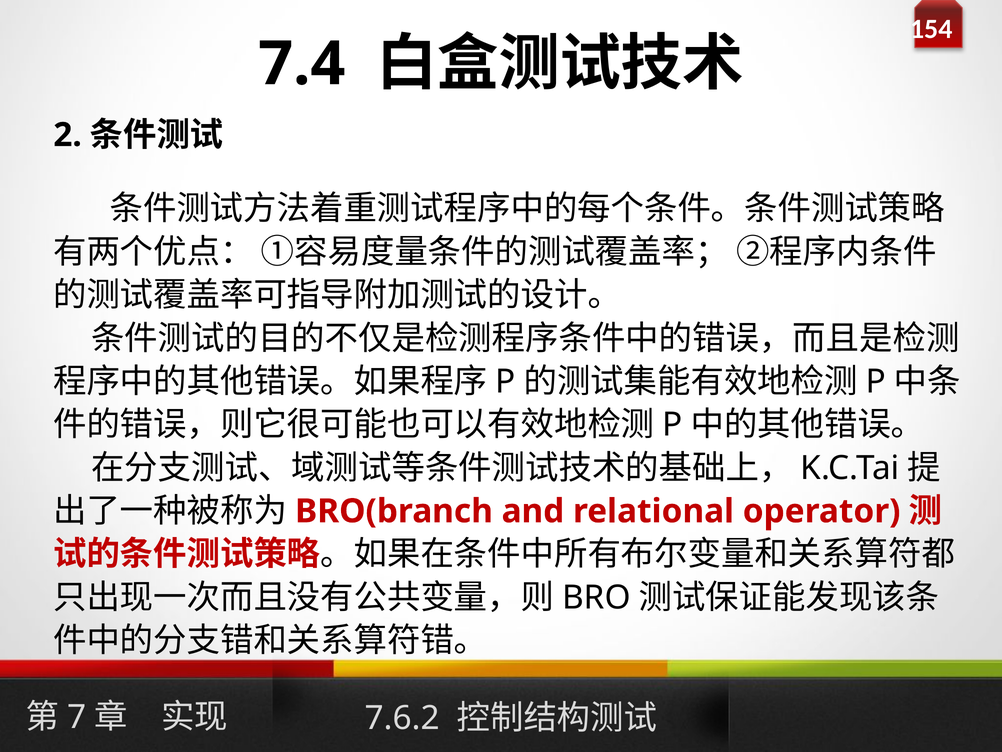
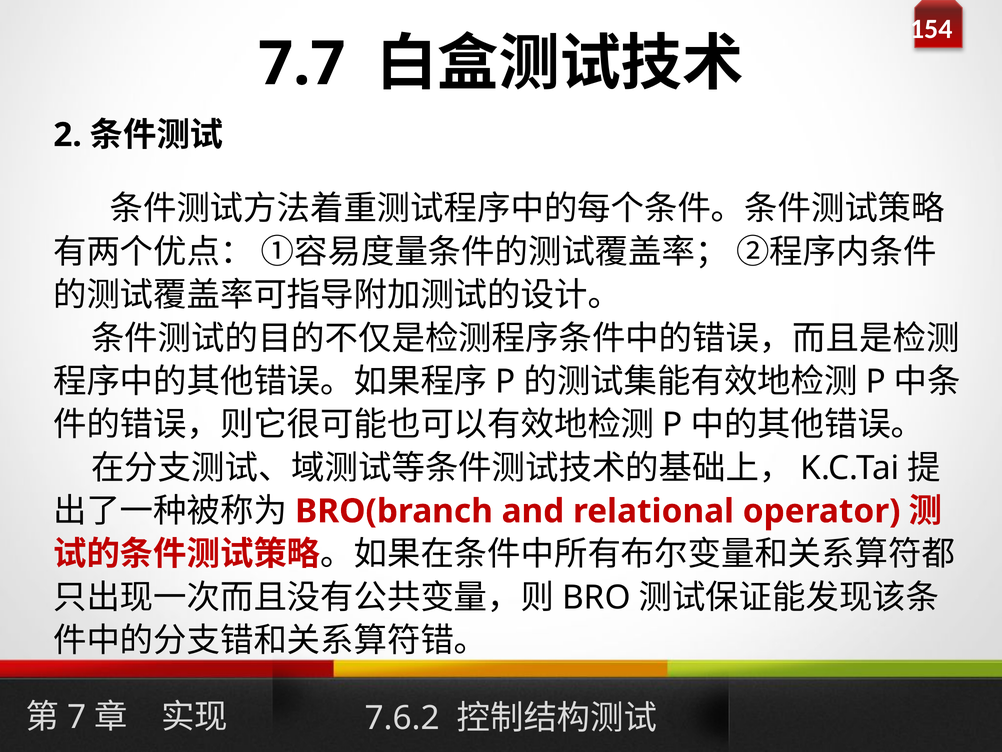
7.4: 7.4 -> 7.7
